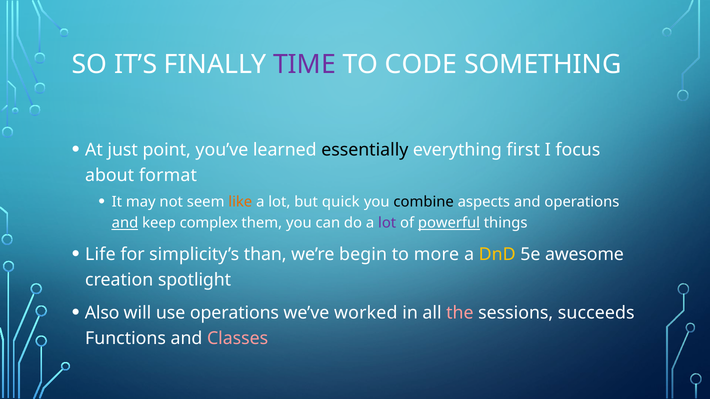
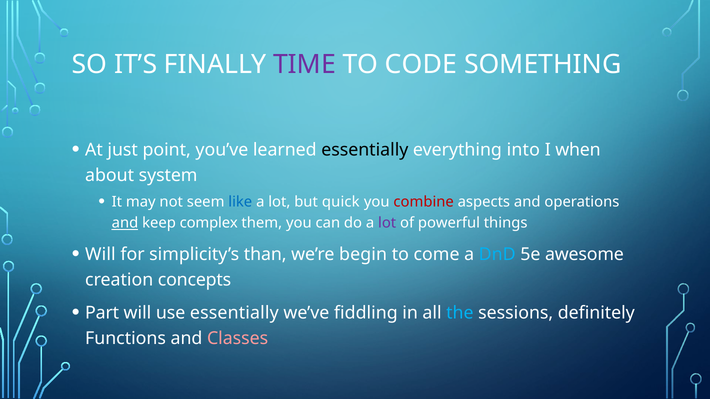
first: first -> into
focus: focus -> when
format: format -> system
like colour: orange -> blue
combine colour: black -> red
powerful underline: present -> none
Life at (100, 255): Life -> Will
more: more -> come
DnD colour: yellow -> light blue
spotlight: spotlight -> concepts
Also: Also -> Part
use operations: operations -> essentially
worked: worked -> fiddling
the colour: pink -> light blue
succeeds: succeeds -> definitely
